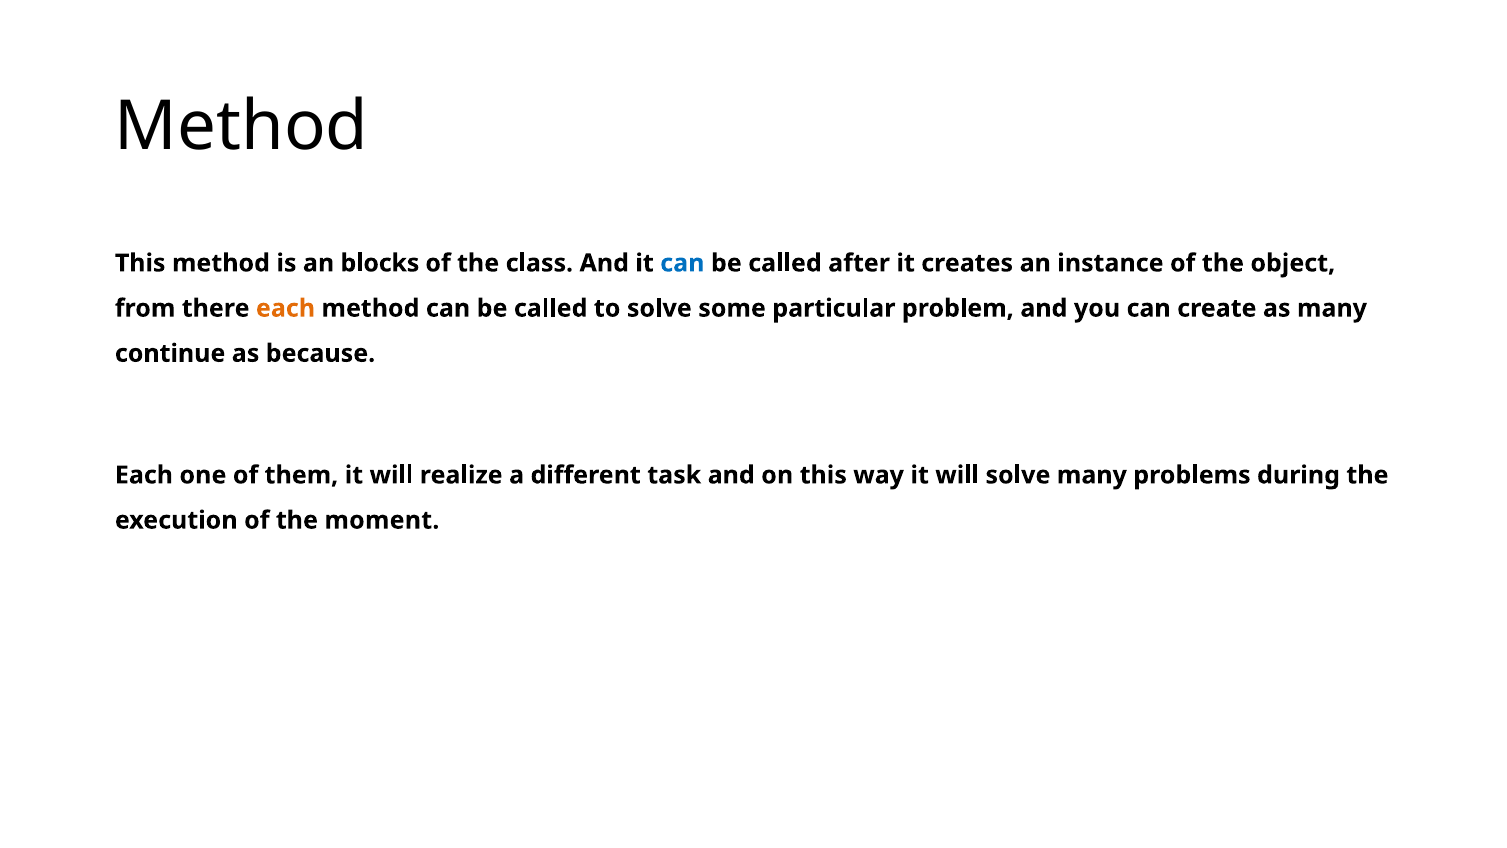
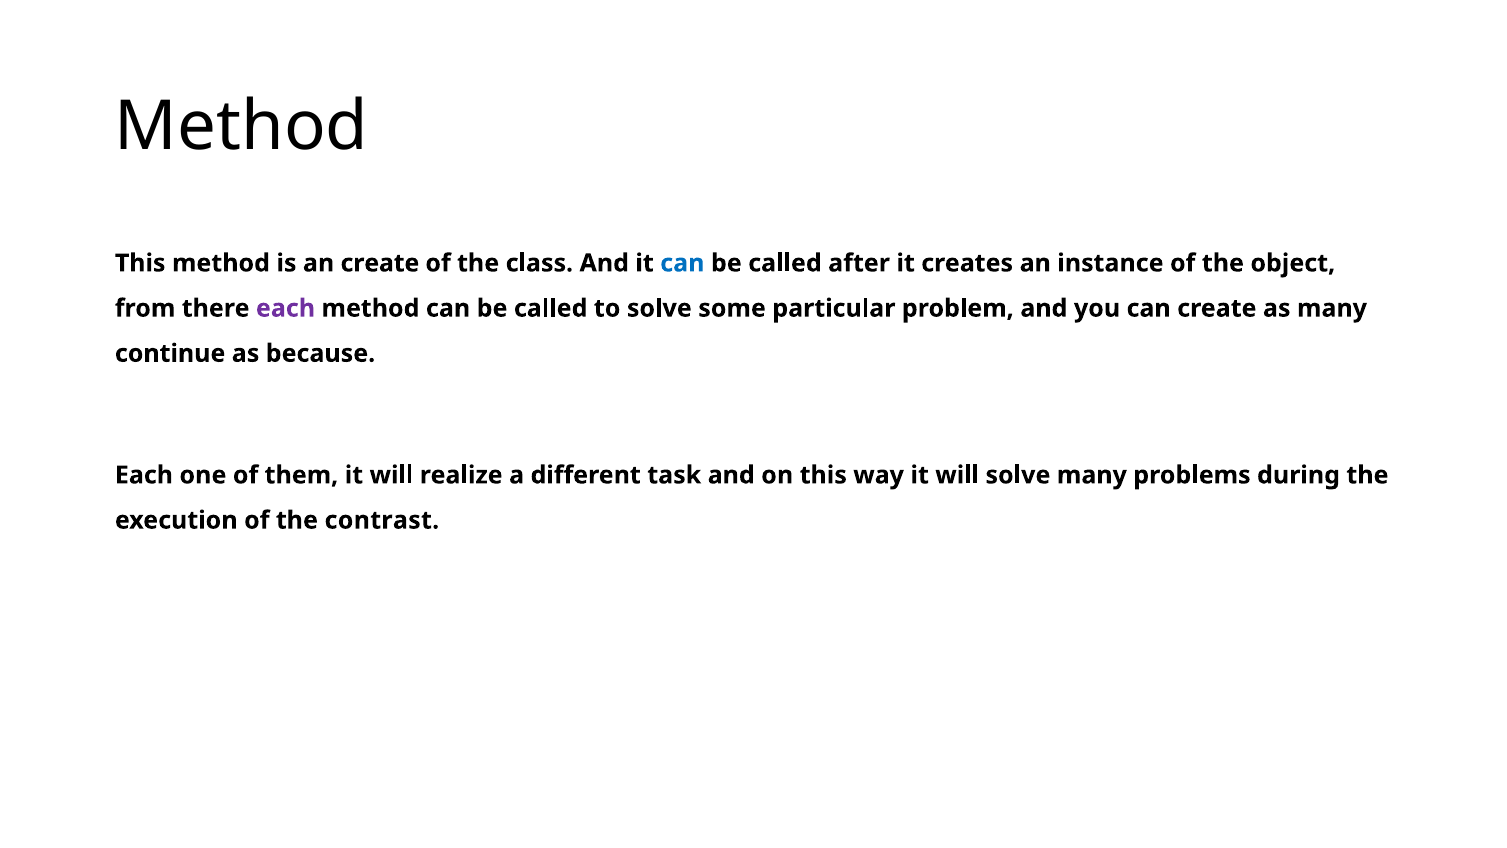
an blocks: blocks -> create
each at (285, 308) colour: orange -> purple
moment: moment -> contrast
